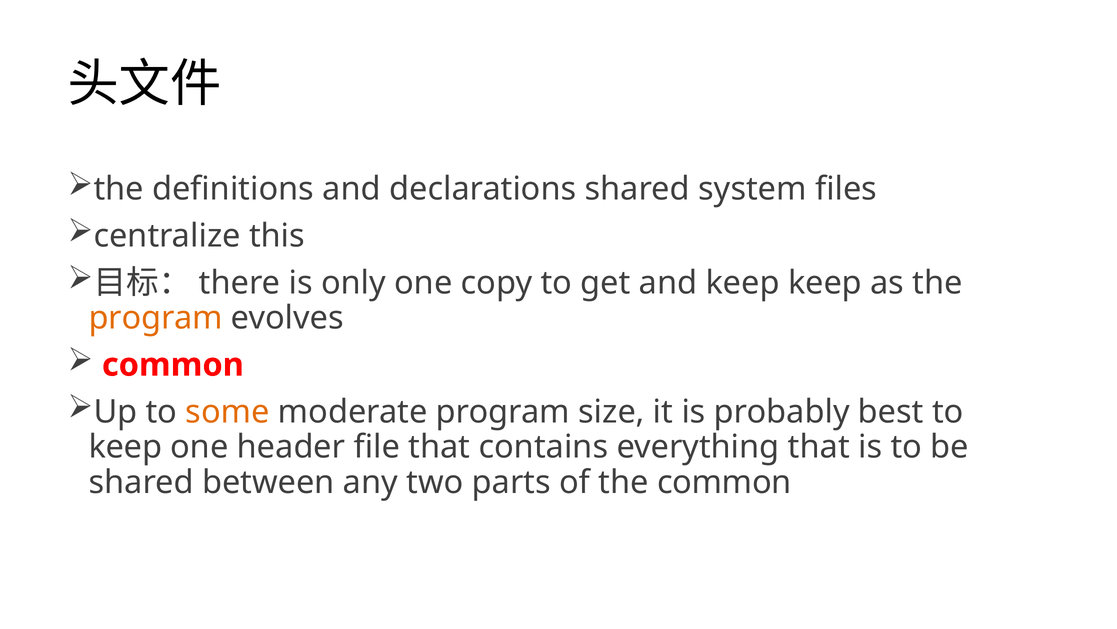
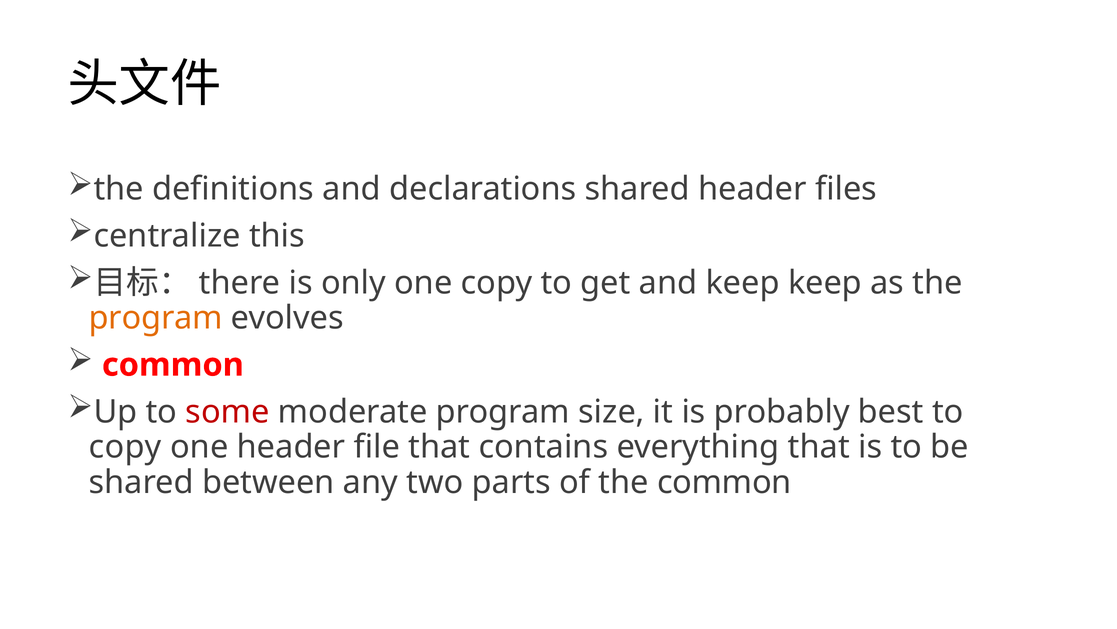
shared system: system -> header
some colour: orange -> red
keep at (125, 447): keep -> copy
